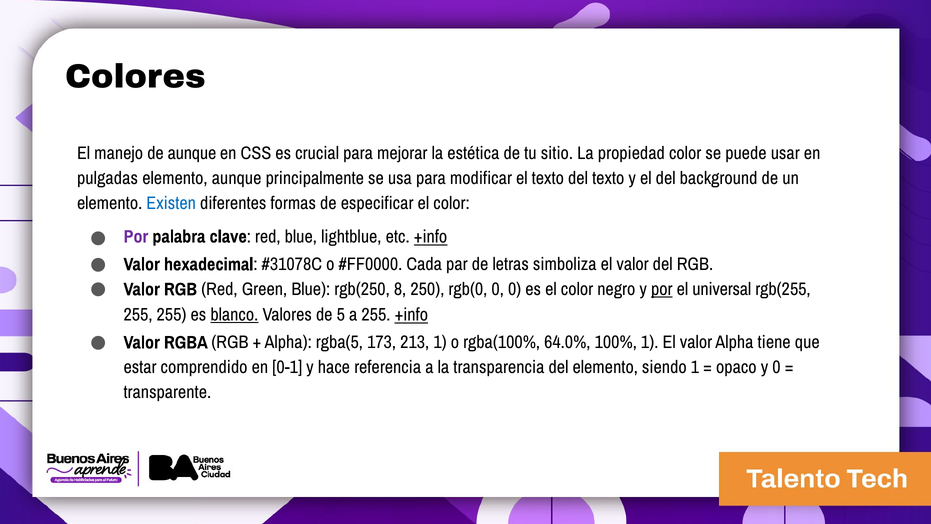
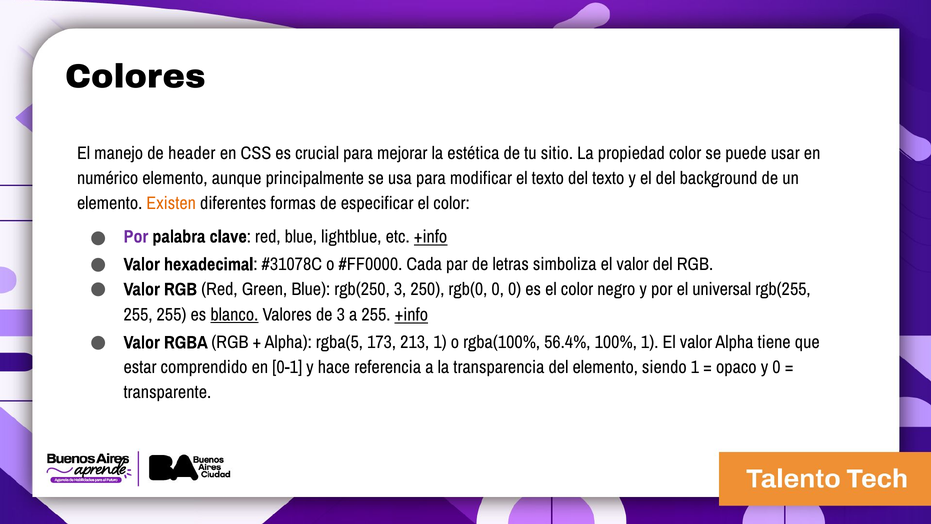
de aunque: aunque -> header
pulgadas: pulgadas -> numérico
Existen colour: blue -> orange
rgb(250 8: 8 -> 3
por at (662, 289) underline: present -> none
de 5: 5 -> 3
64.0%: 64.0% -> 56.4%
